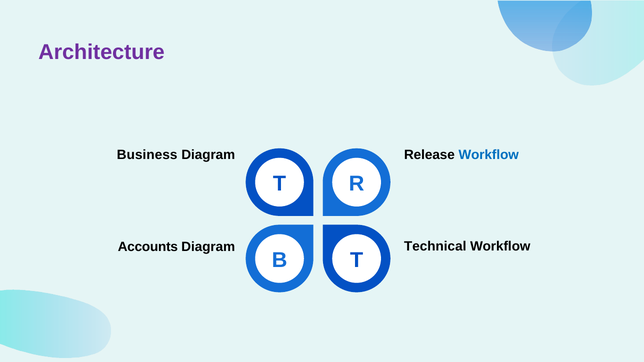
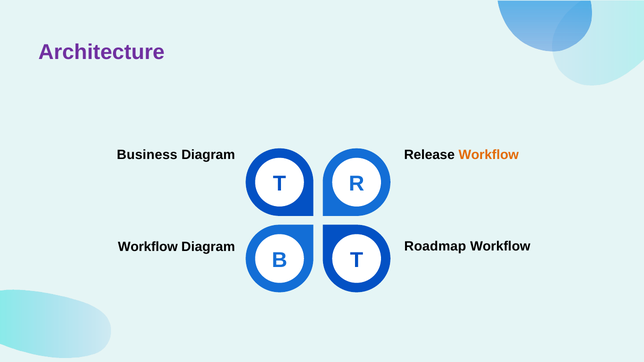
Workflow at (489, 155) colour: blue -> orange
Accounts at (148, 247): Accounts -> Workflow
Technical: Technical -> Roadmap
